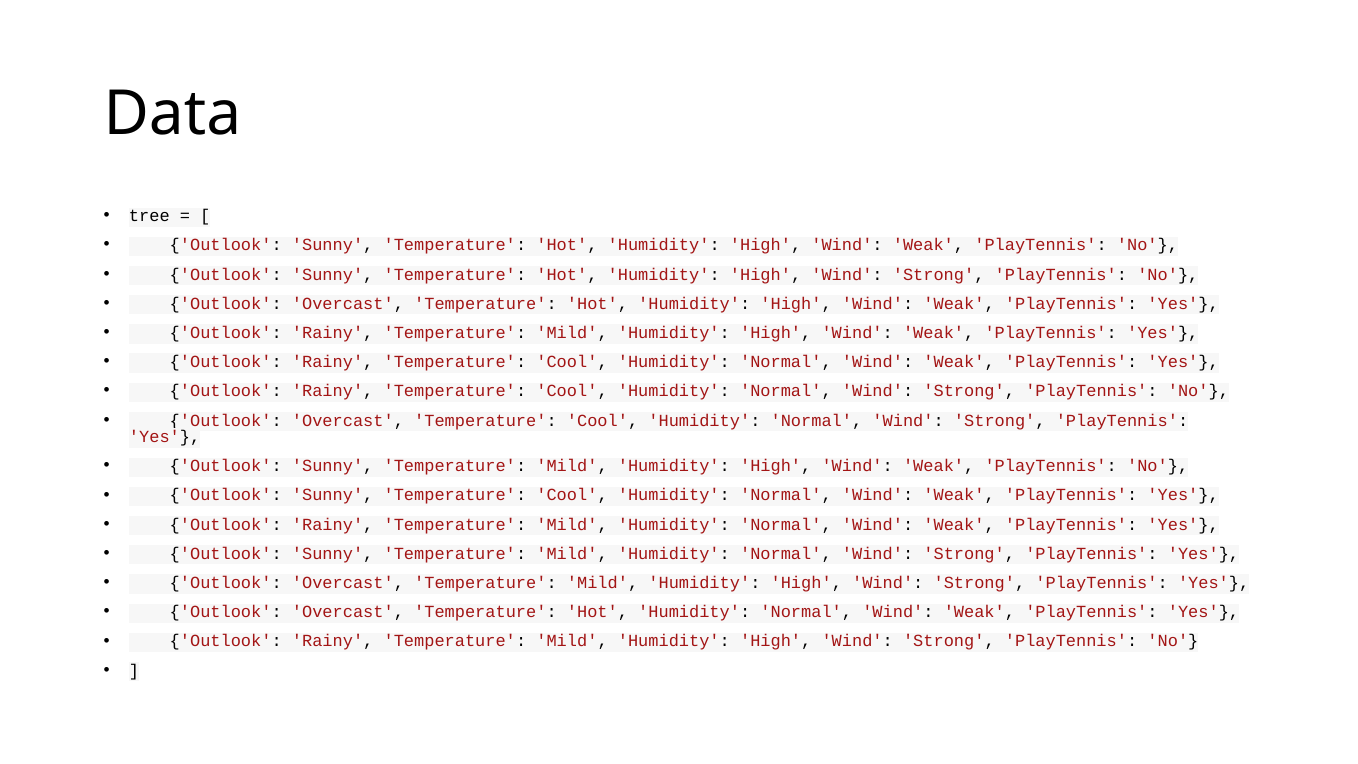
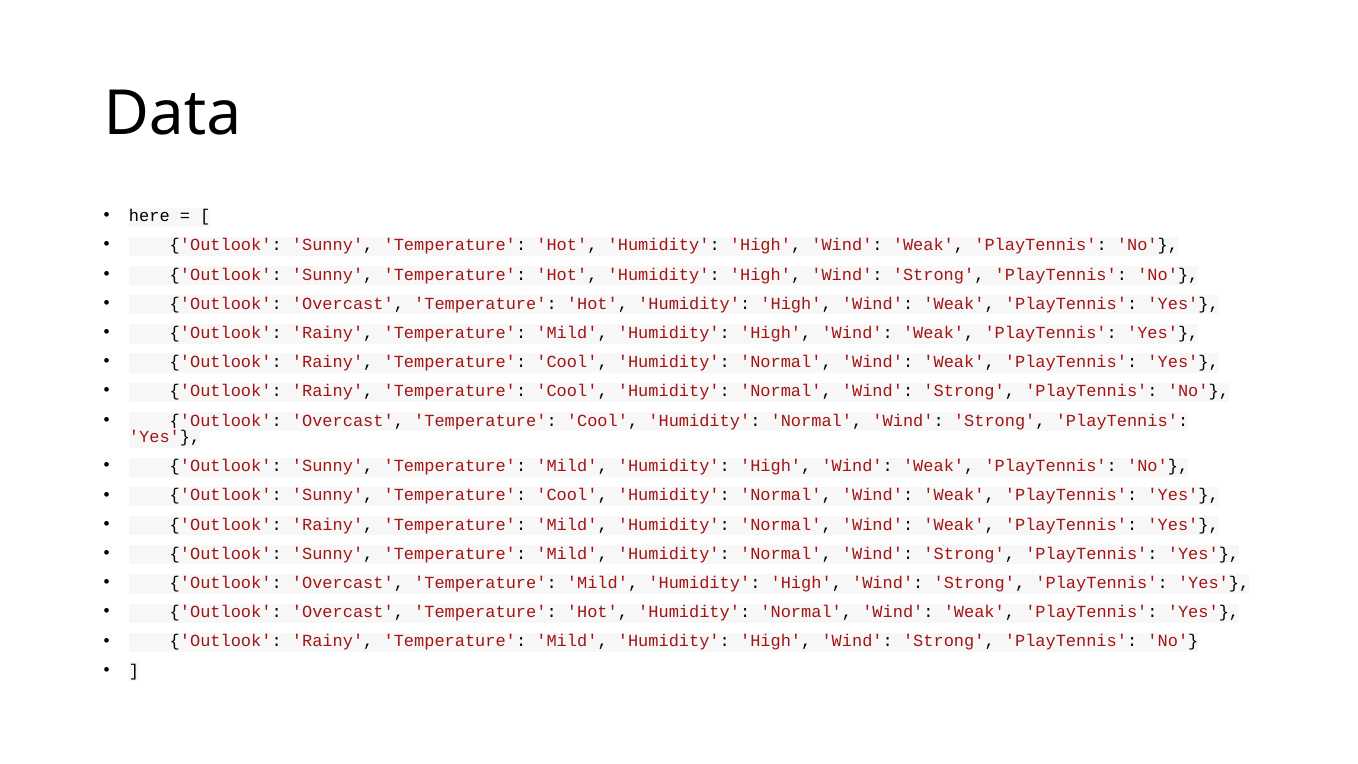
tree: tree -> here
